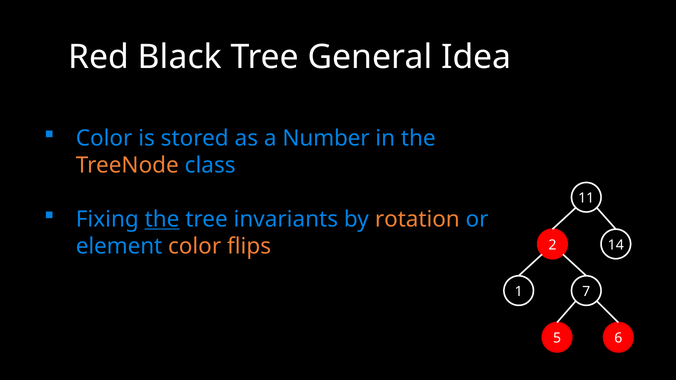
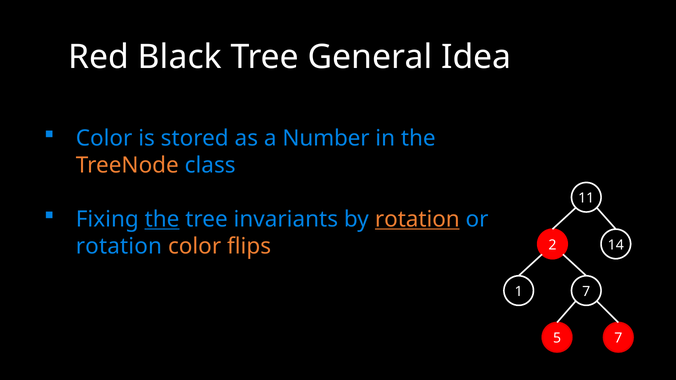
rotation at (417, 219) underline: none -> present
element at (119, 246): element -> rotation
5 6: 6 -> 7
